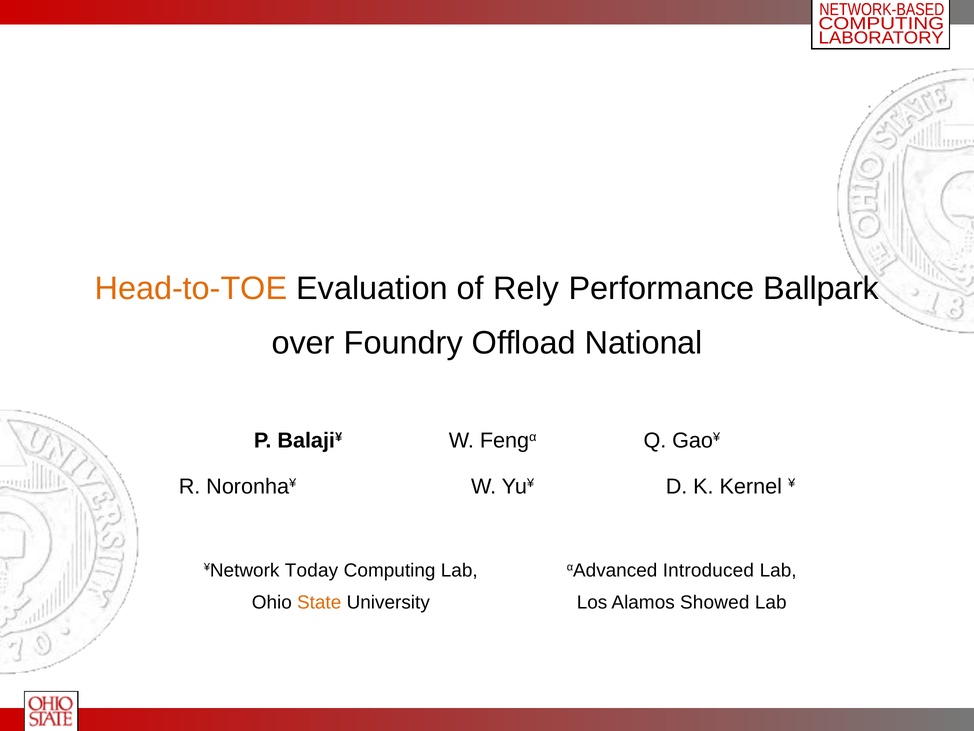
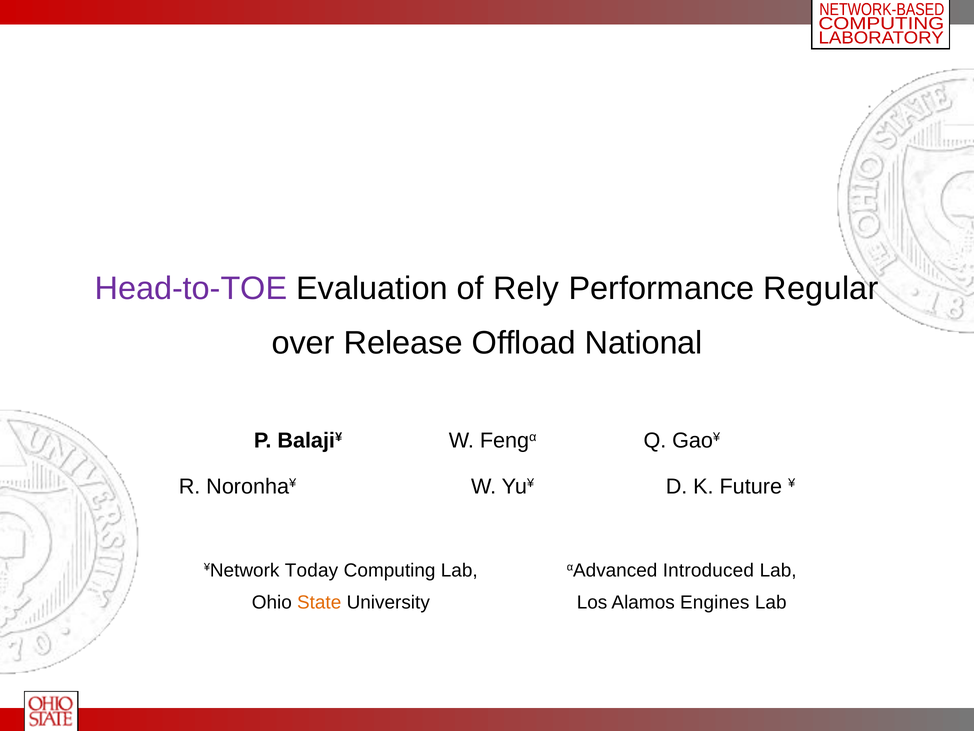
Head-to-TOE colour: orange -> purple
Ballpark: Ballpark -> Regular
Foundry: Foundry -> Release
Kernel: Kernel -> Future
Showed: Showed -> Engines
